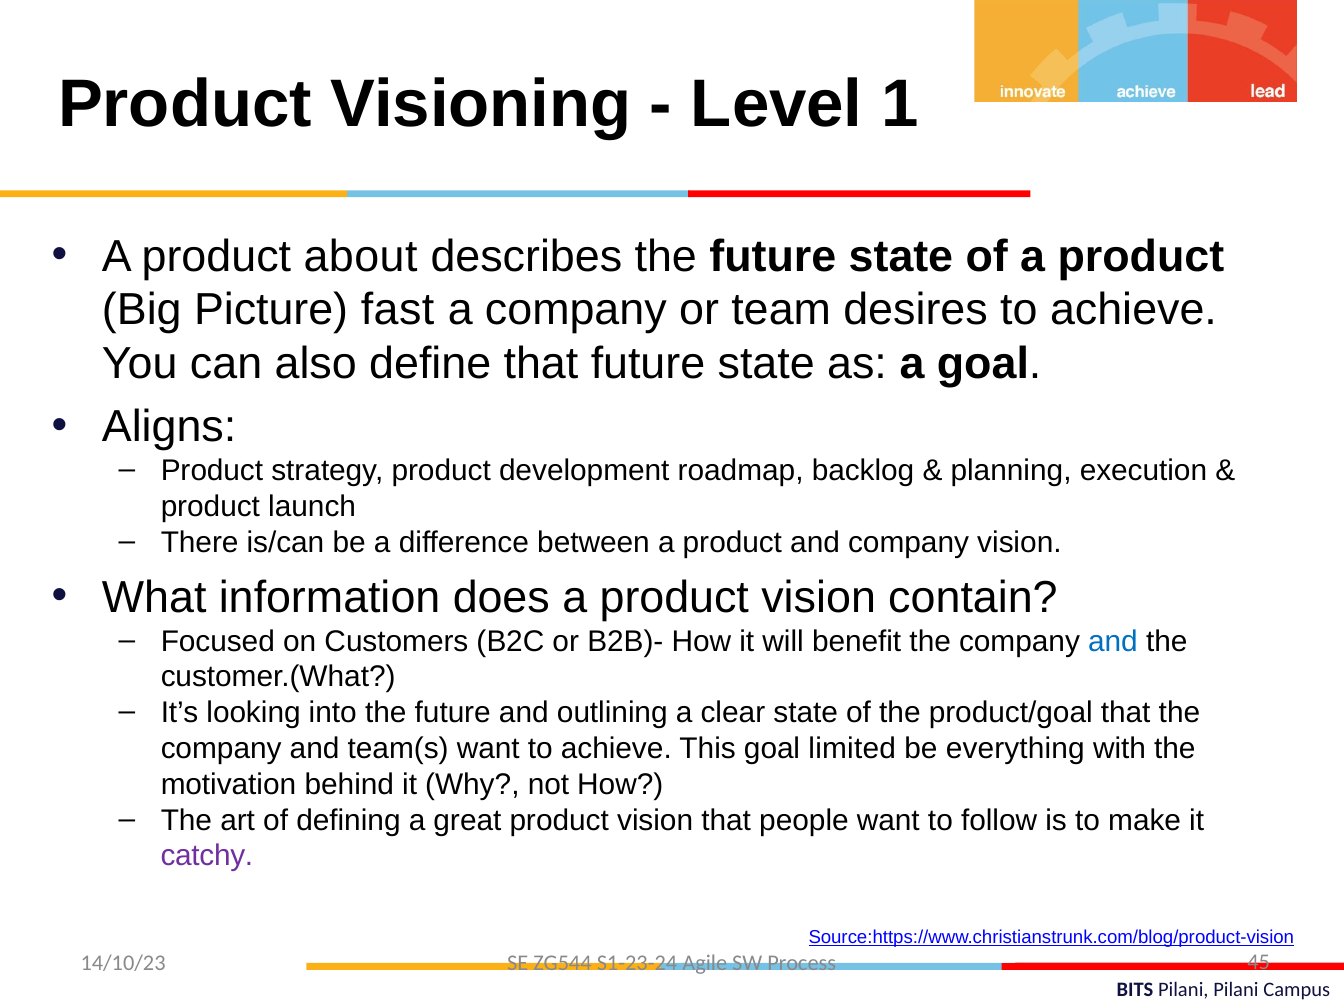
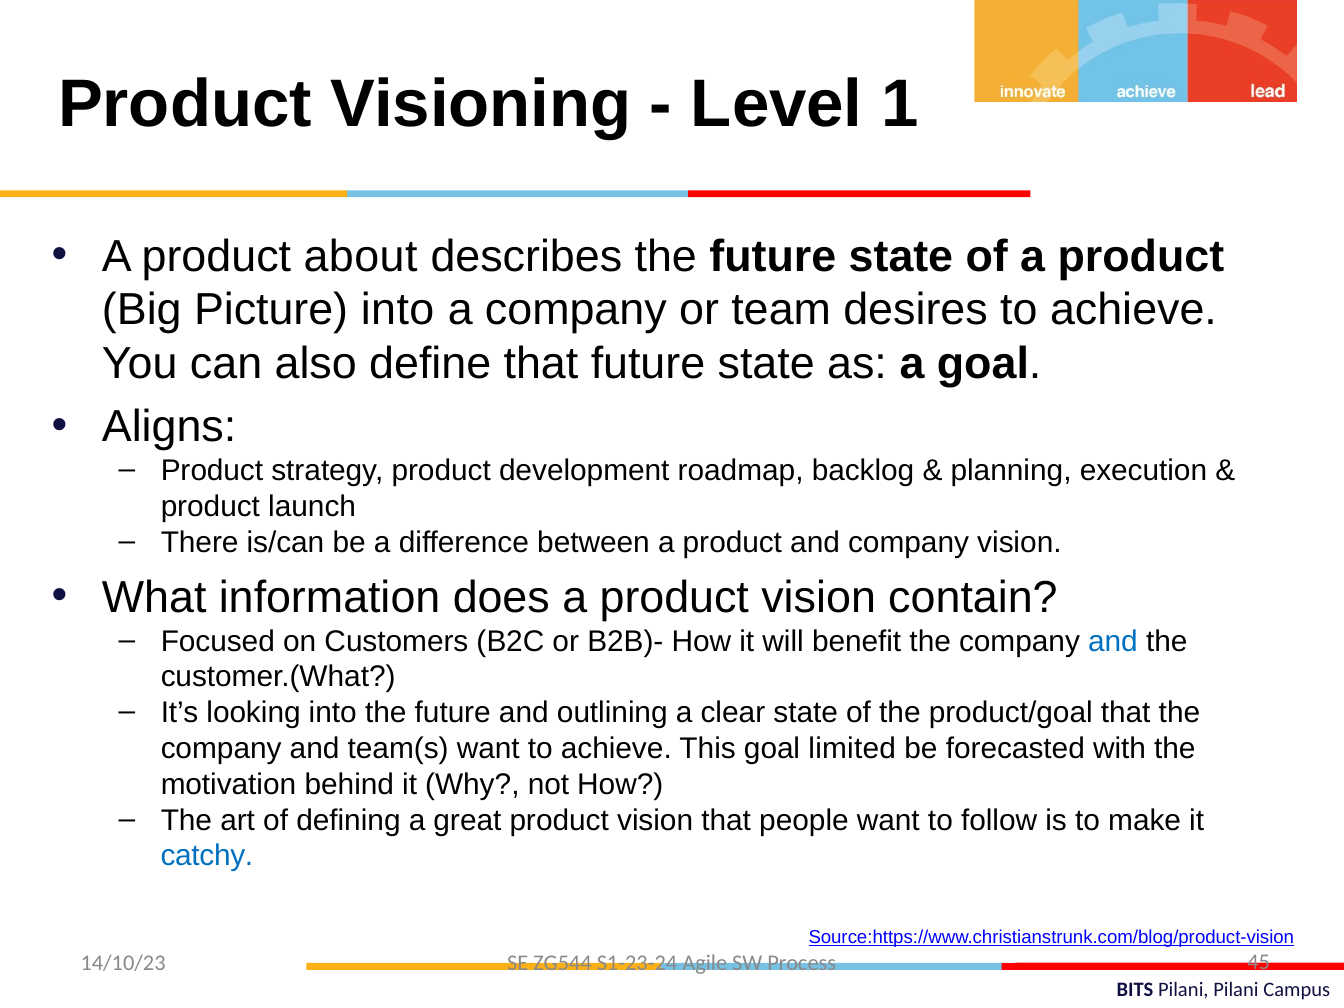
Picture fast: fast -> into
everything: everything -> forecasted
catchy colour: purple -> blue
